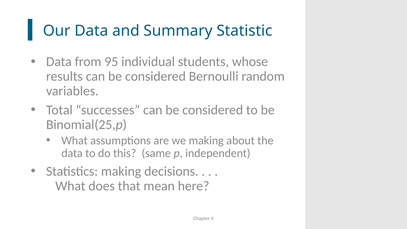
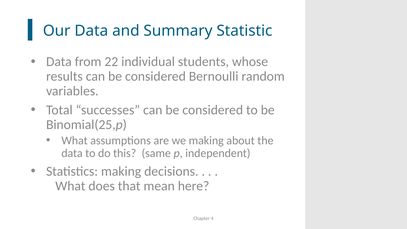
95: 95 -> 22
